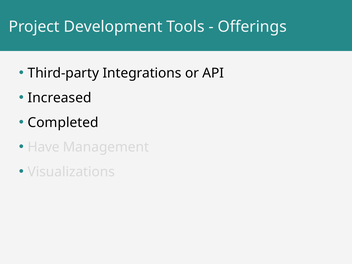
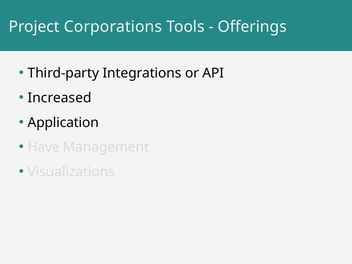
Development: Development -> Corporations
Completed: Completed -> Application
